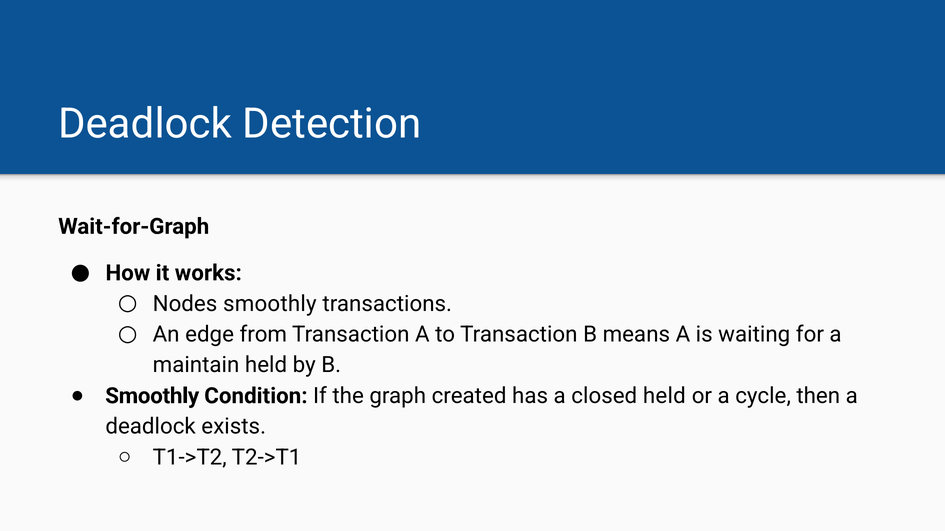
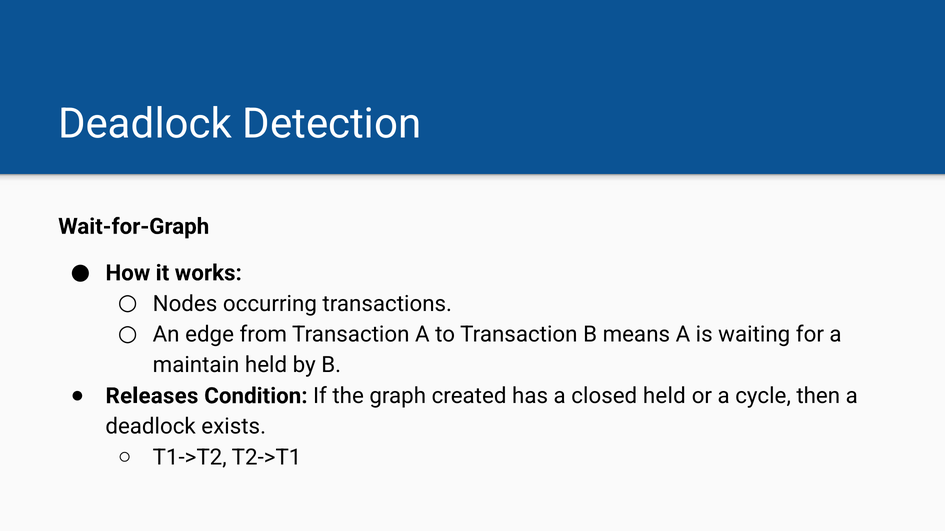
Nodes smoothly: smoothly -> occurring
Smoothly at (152, 396): Smoothly -> Releases
